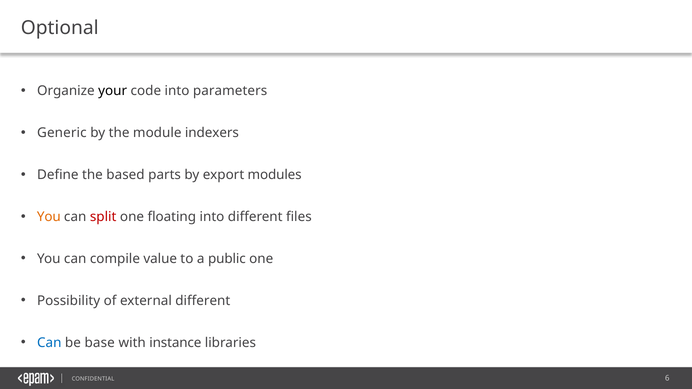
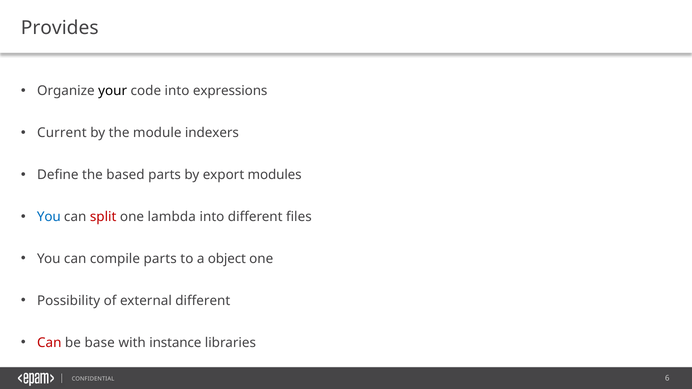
Optional: Optional -> Provides
parameters: parameters -> expressions
Generic: Generic -> Current
You at (49, 217) colour: orange -> blue
floating: floating -> lambda
compile value: value -> parts
public: public -> object
Can at (49, 343) colour: blue -> red
